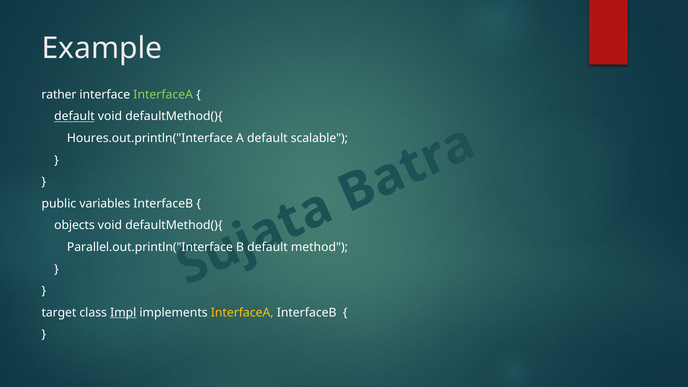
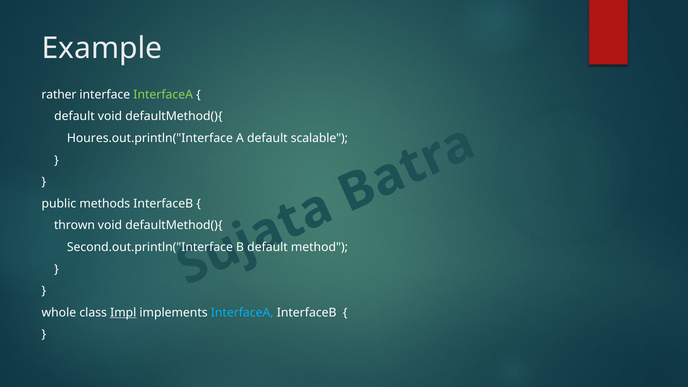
default at (74, 116) underline: present -> none
variables: variables -> methods
objects: objects -> thrown
Parallel.out.println("Interface: Parallel.out.println("Interface -> Second.out.println("Interface
target: target -> whole
InterfaceA at (242, 313) colour: yellow -> light blue
